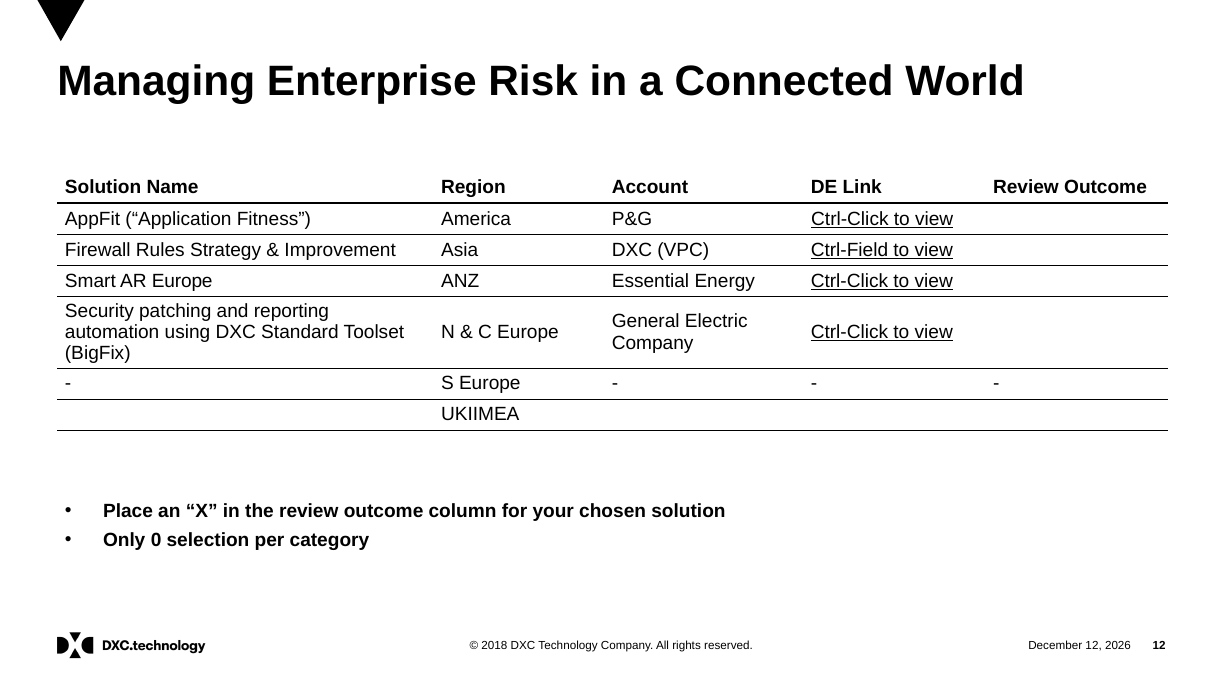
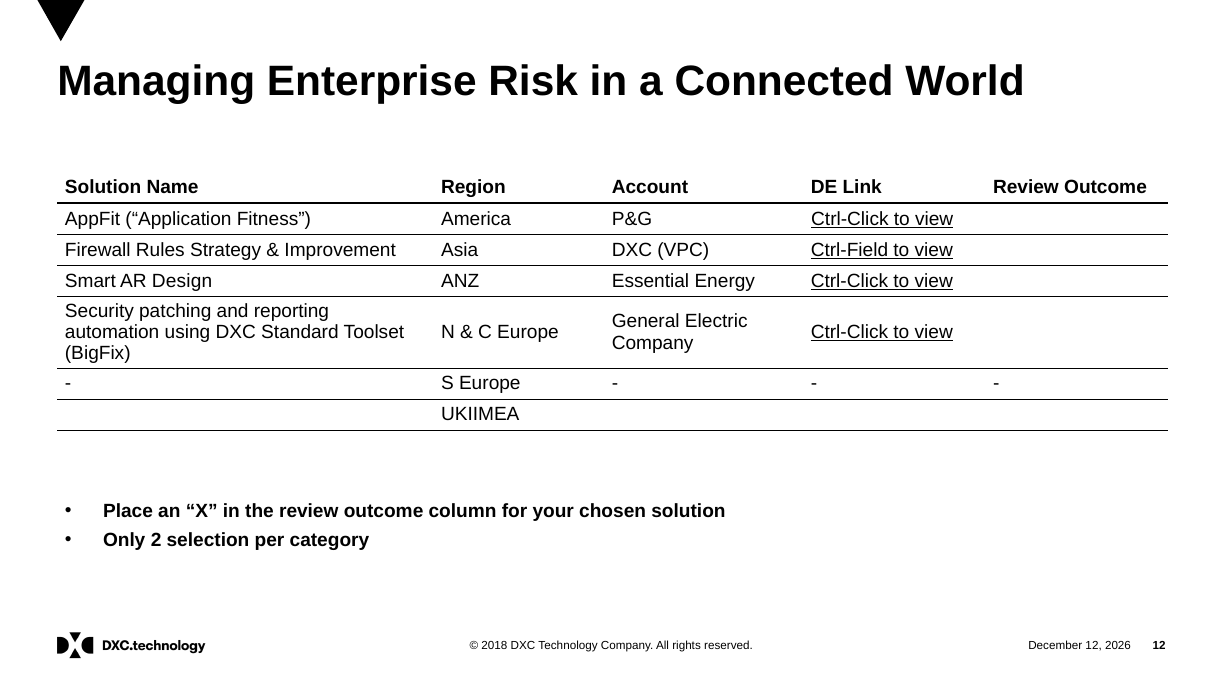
AR Europe: Europe -> Design
0: 0 -> 2
